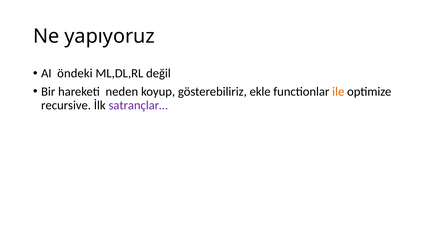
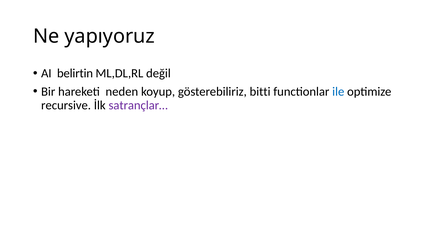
öndeki: öndeki -> belirtin
ekle: ekle -> bitti
ile colour: orange -> blue
